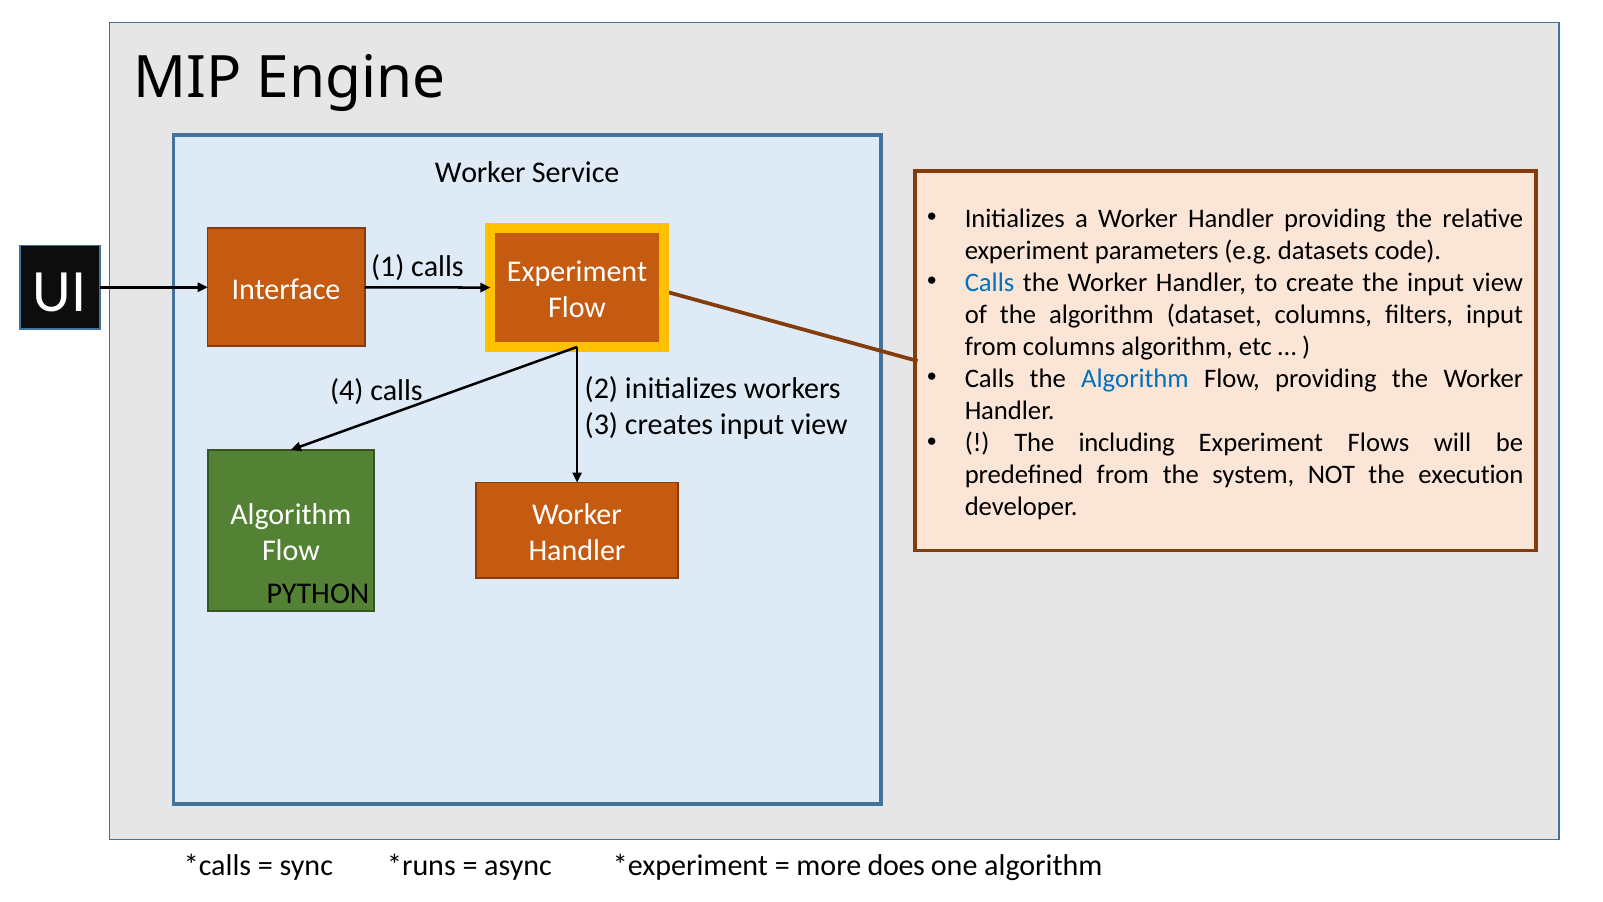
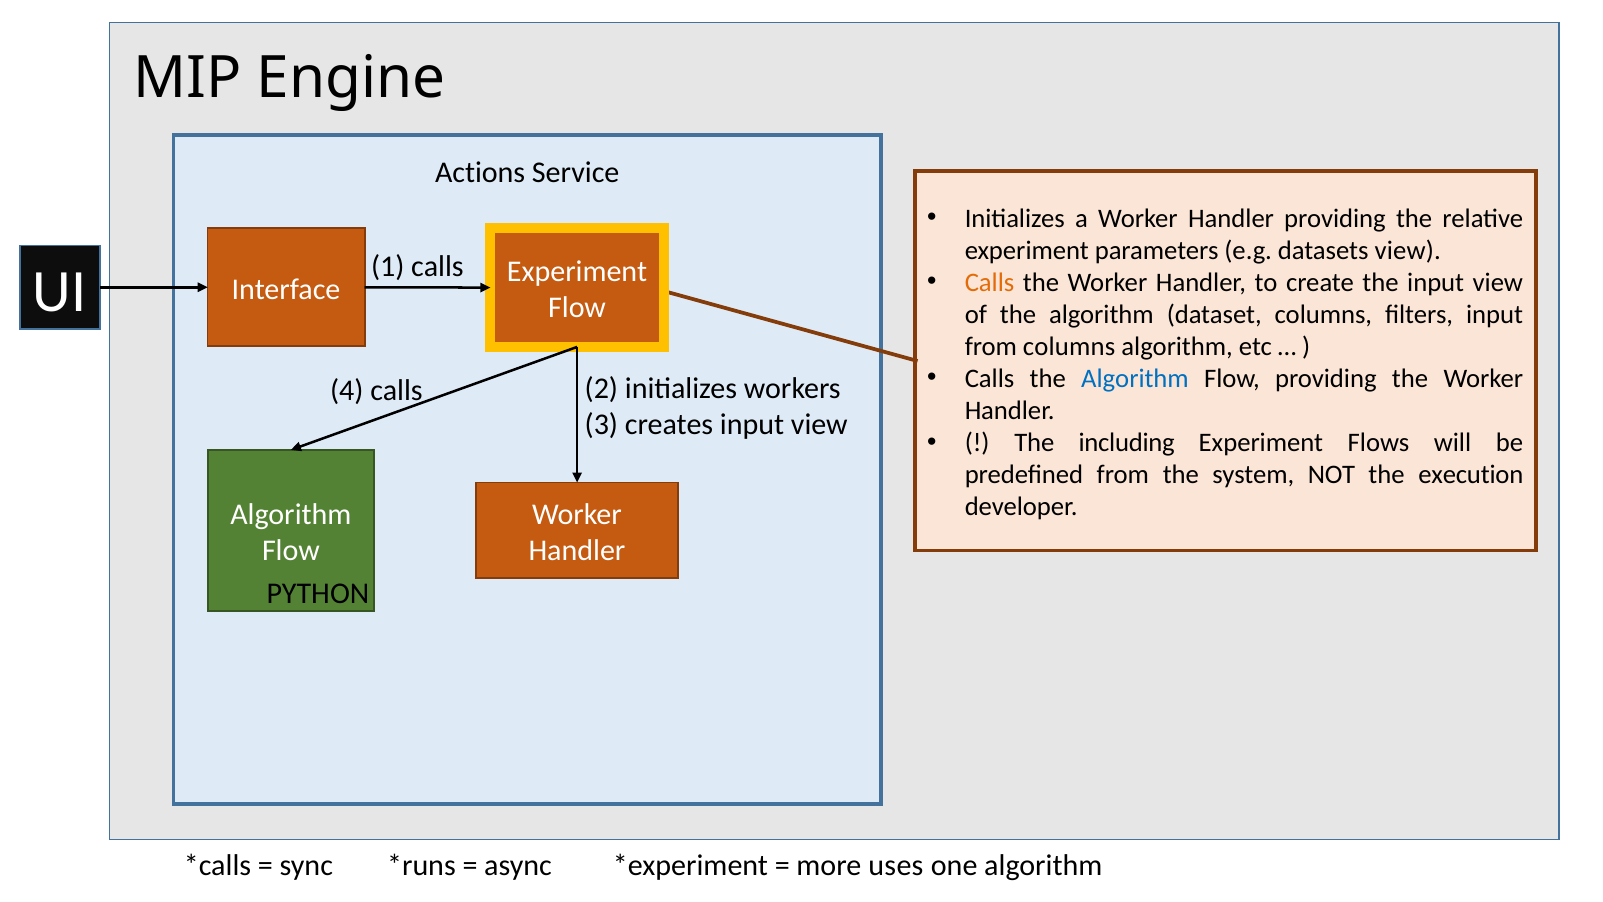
Worker at (480, 172): Worker -> Actions
datasets code: code -> view
Calls at (990, 282) colour: blue -> orange
does: does -> uses
